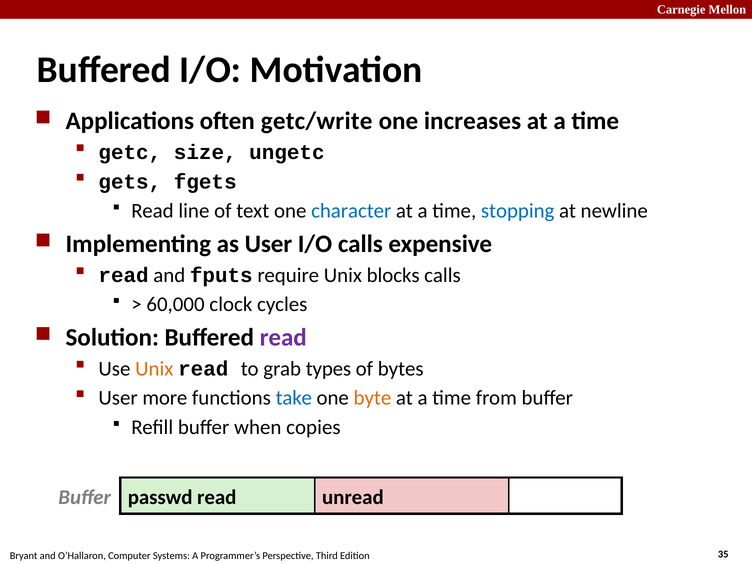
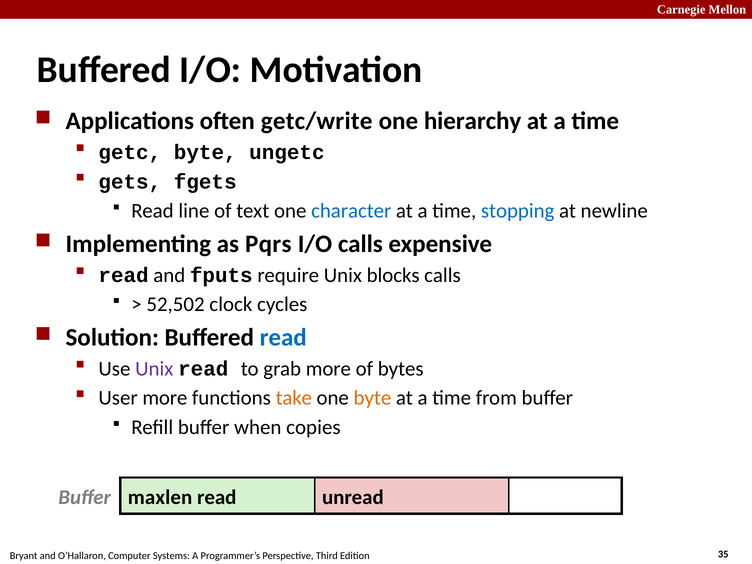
increases: increases -> hierarchy
getc size: size -> byte
as User: User -> Pqrs
60,000: 60,000 -> 52,502
read at (283, 337) colour: purple -> blue
Unix at (154, 369) colour: orange -> purple
grab types: types -> more
take colour: blue -> orange
passwd: passwd -> maxlen
